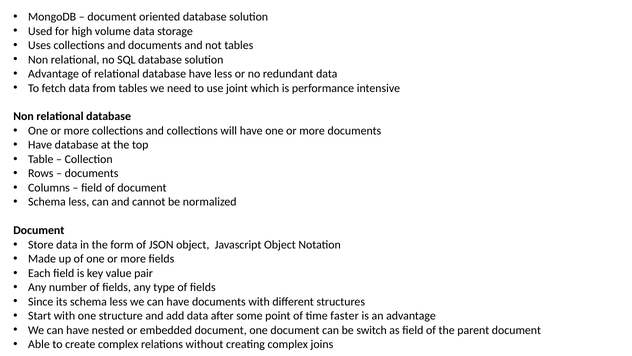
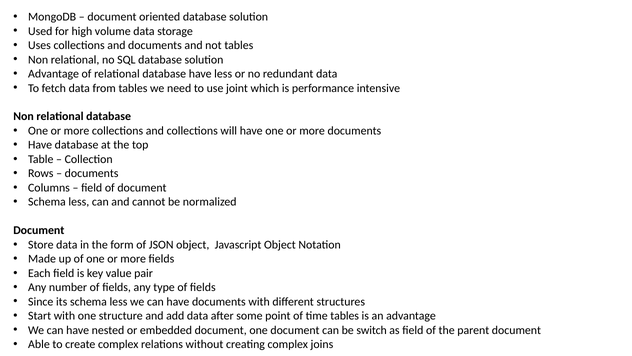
time faster: faster -> tables
